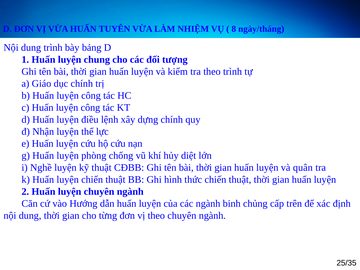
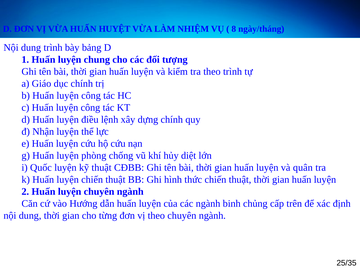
TUYÊN: TUYÊN -> HUYỆT
Nghề: Nghề -> Quốc
